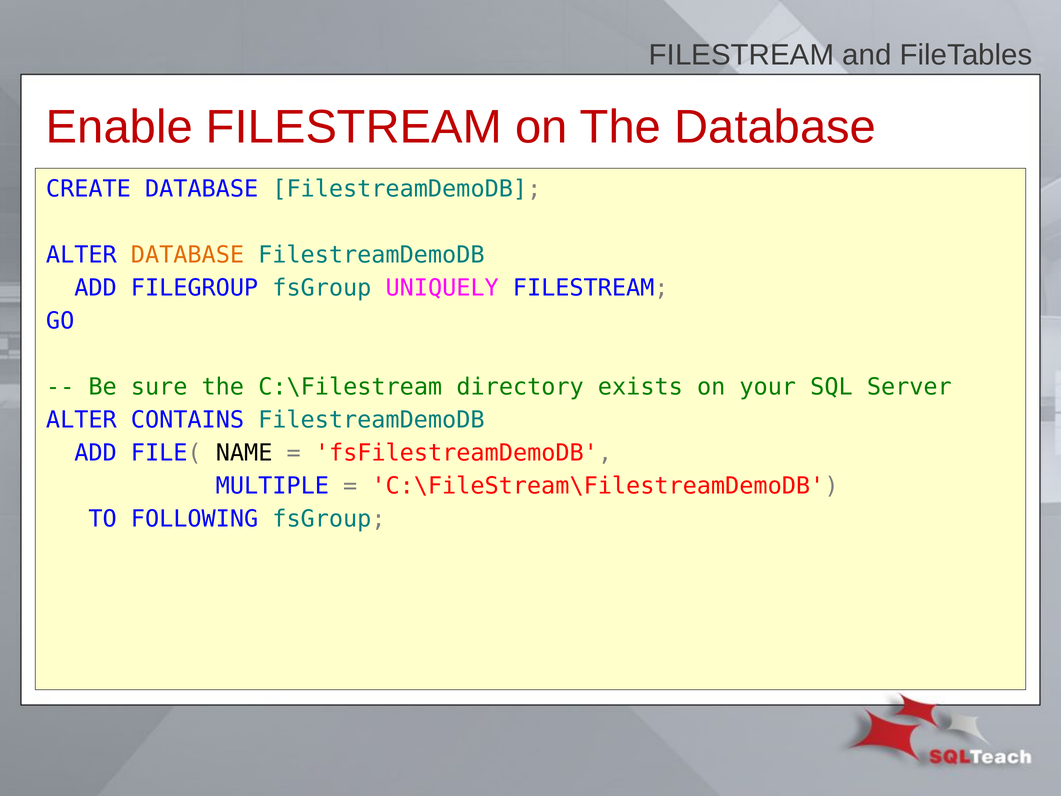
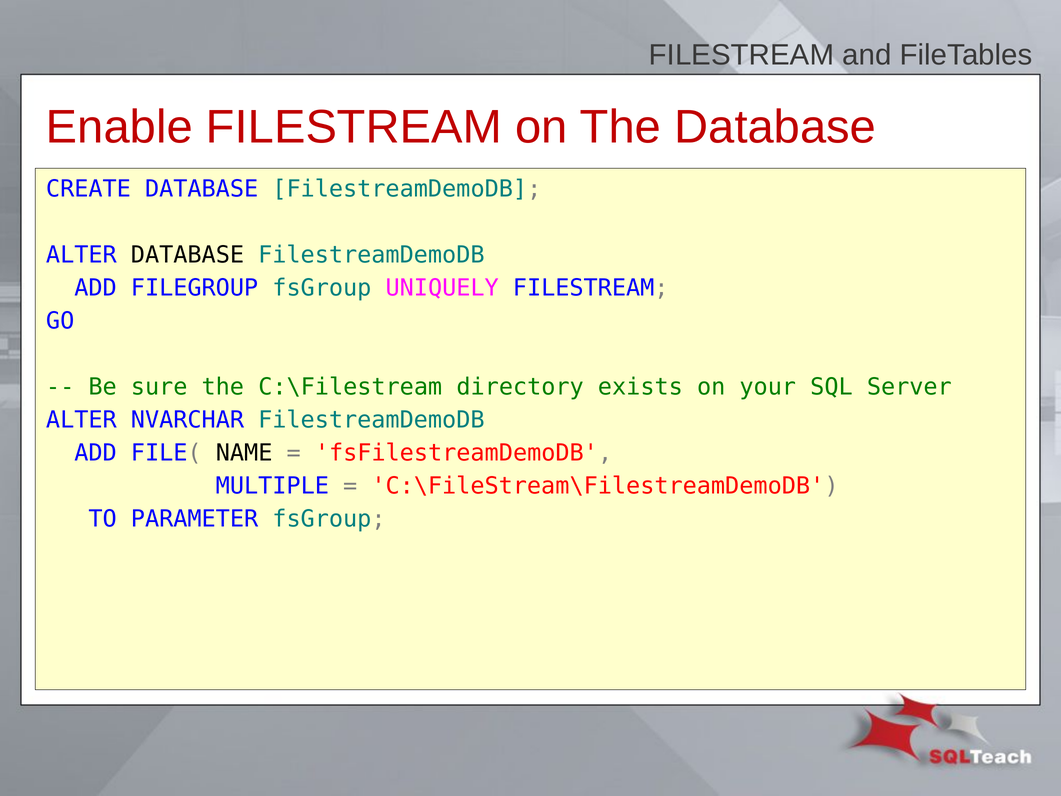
DATABASE at (187, 255) colour: orange -> black
CONTAINS: CONTAINS -> NVARCHAR
FOLLOWING: FOLLOWING -> PARAMETER
